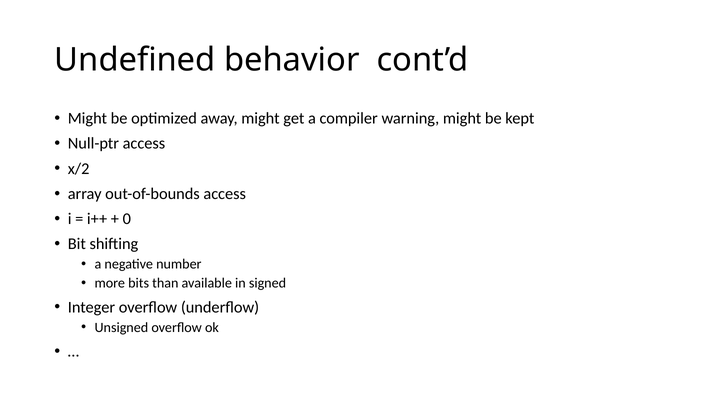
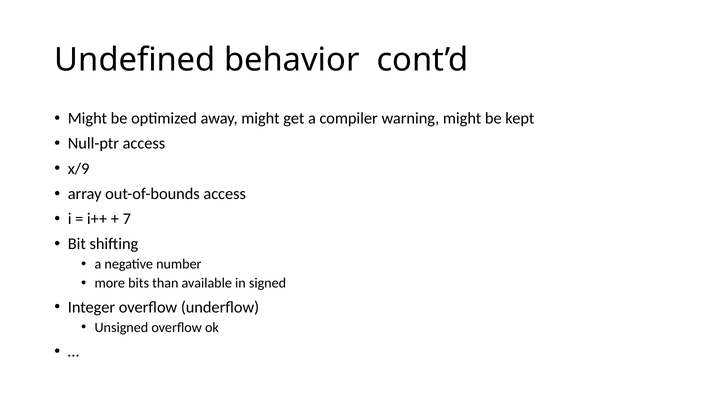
x/2: x/2 -> x/9
0: 0 -> 7
